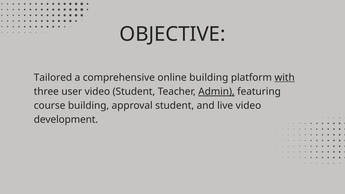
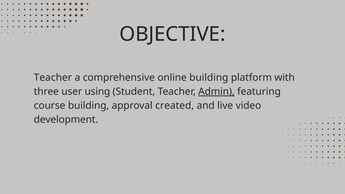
Tailored at (53, 78): Tailored -> Teacher
with underline: present -> none
user video: video -> using
approval student: student -> created
